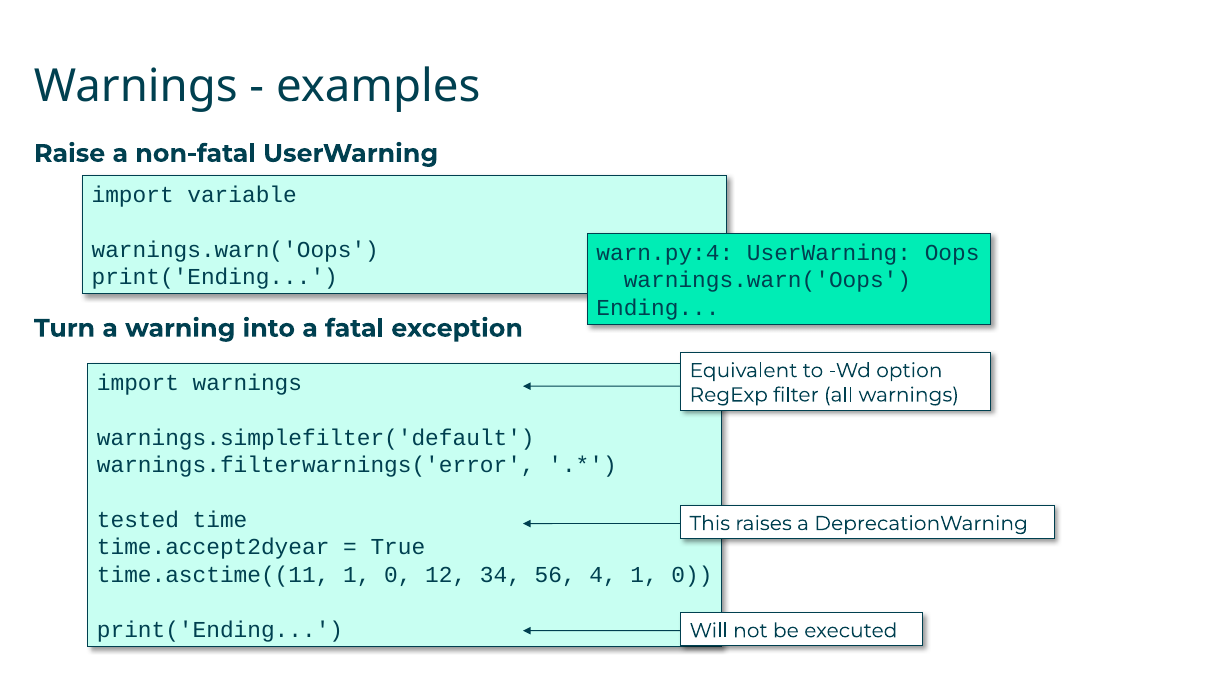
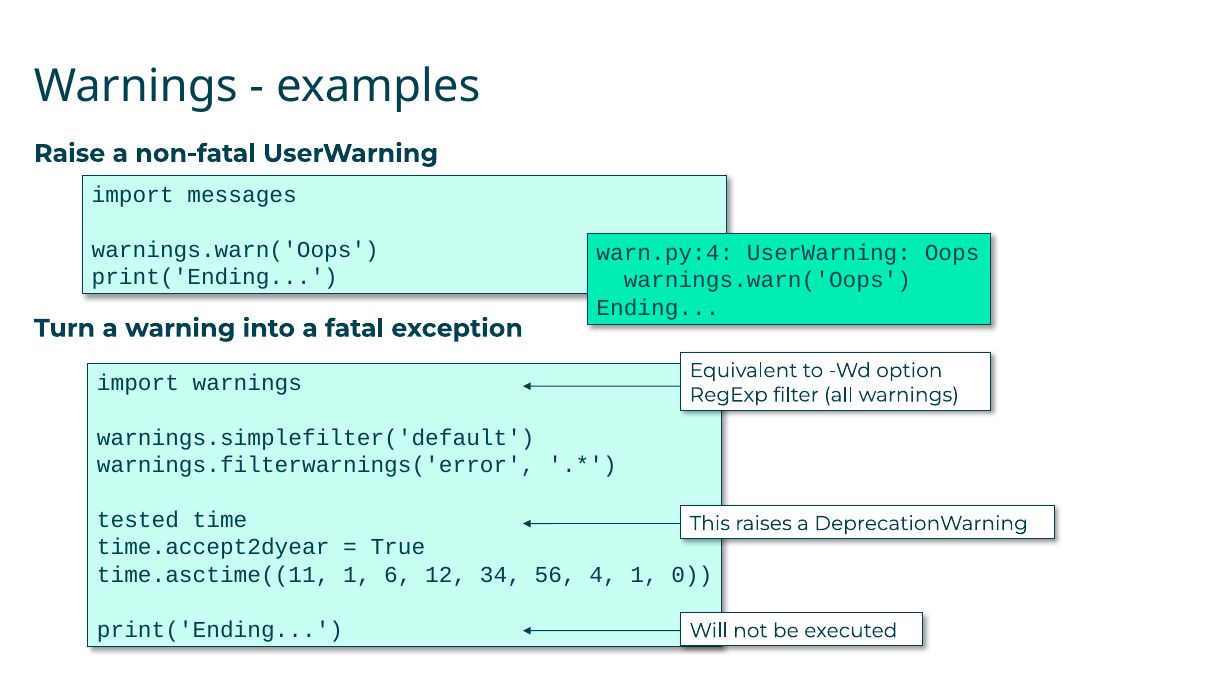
variable: variable -> messages
time.asctime((11 1 0: 0 -> 6
